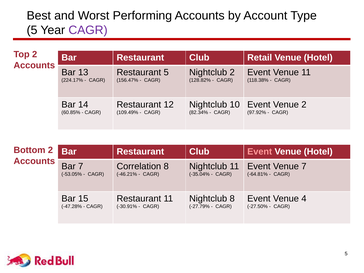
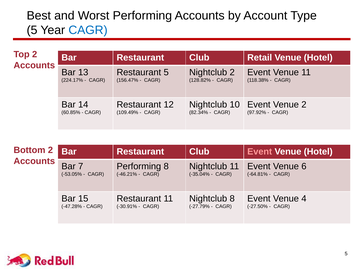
CAGR at (88, 30) colour: purple -> blue
Correlation at (139, 166): Correlation -> Performing
Venue 7: 7 -> 6
